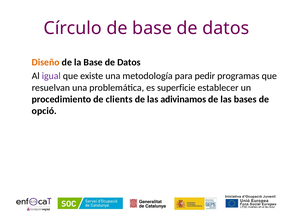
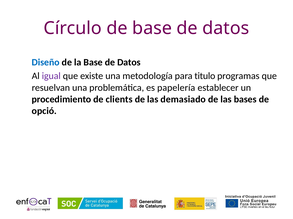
Diseño colour: orange -> blue
pedir: pedir -> titulo
superficie: superficie -> papelería
adivinamos: adivinamos -> demasiado
